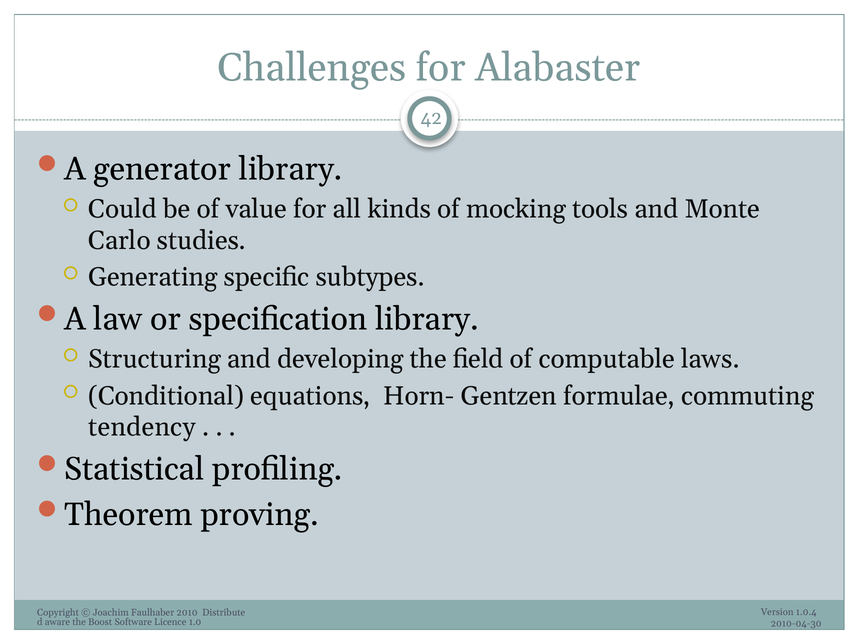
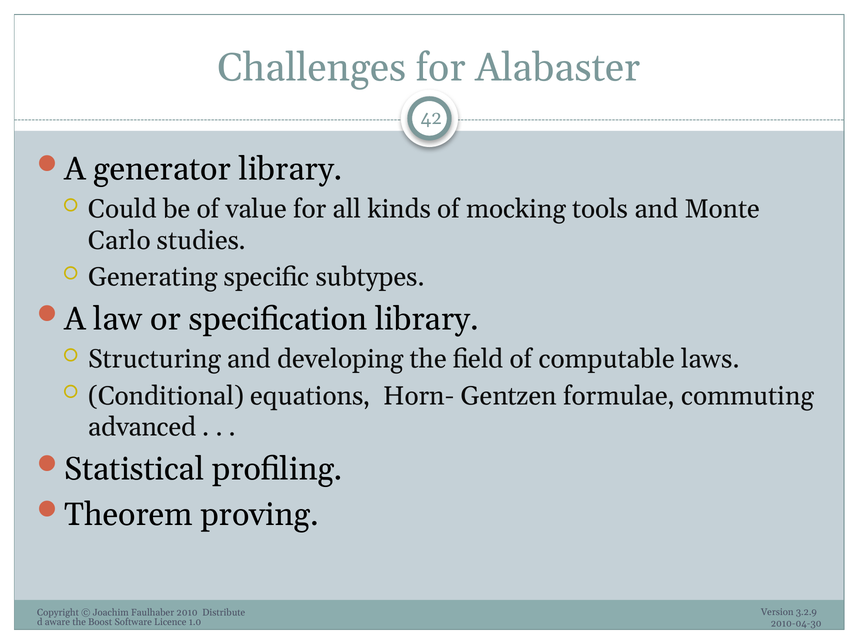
tendency: tendency -> advanced
1.0.4: 1.0.4 -> 3.2.9
